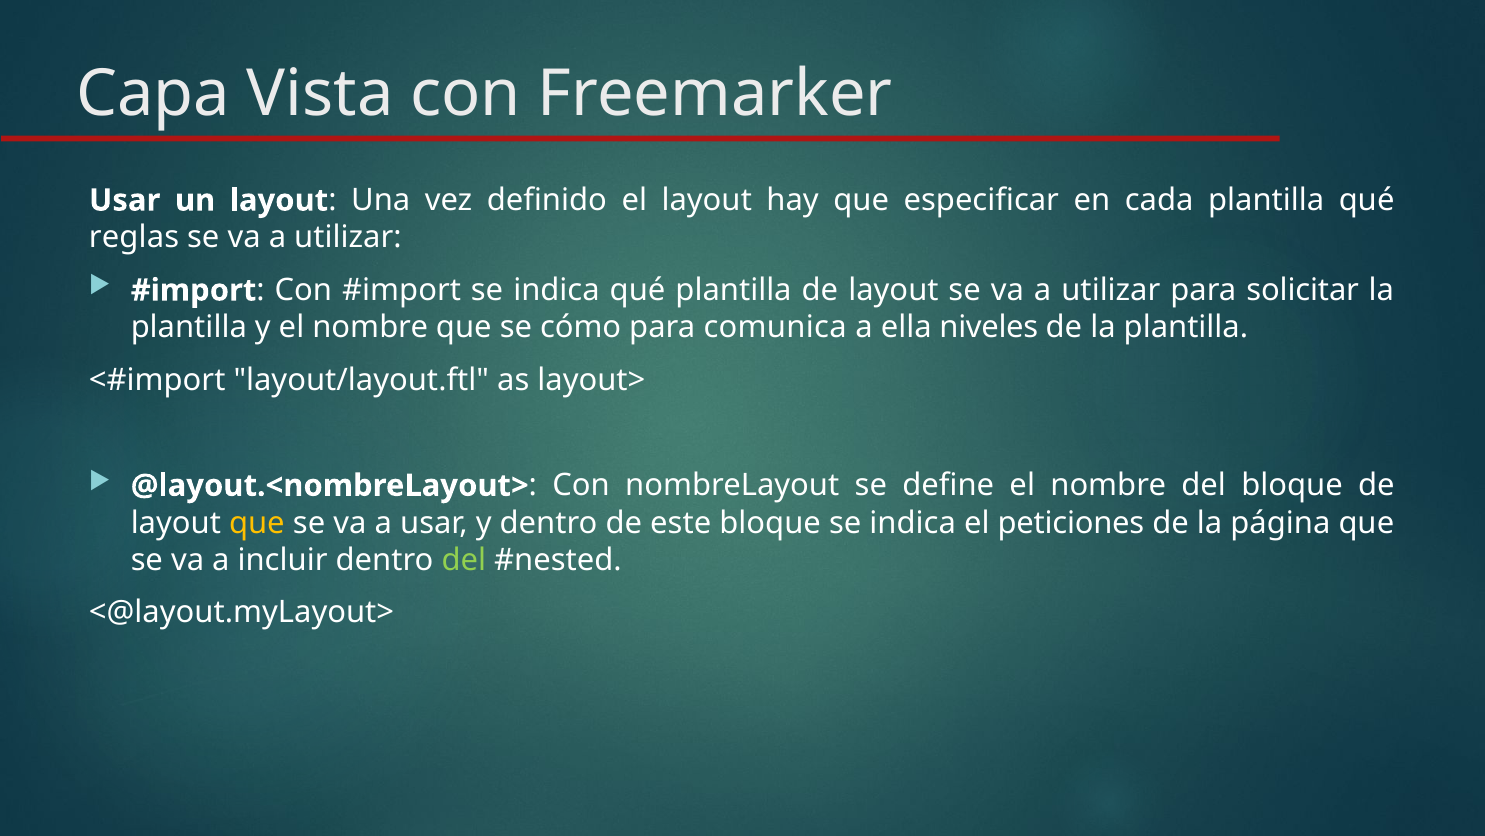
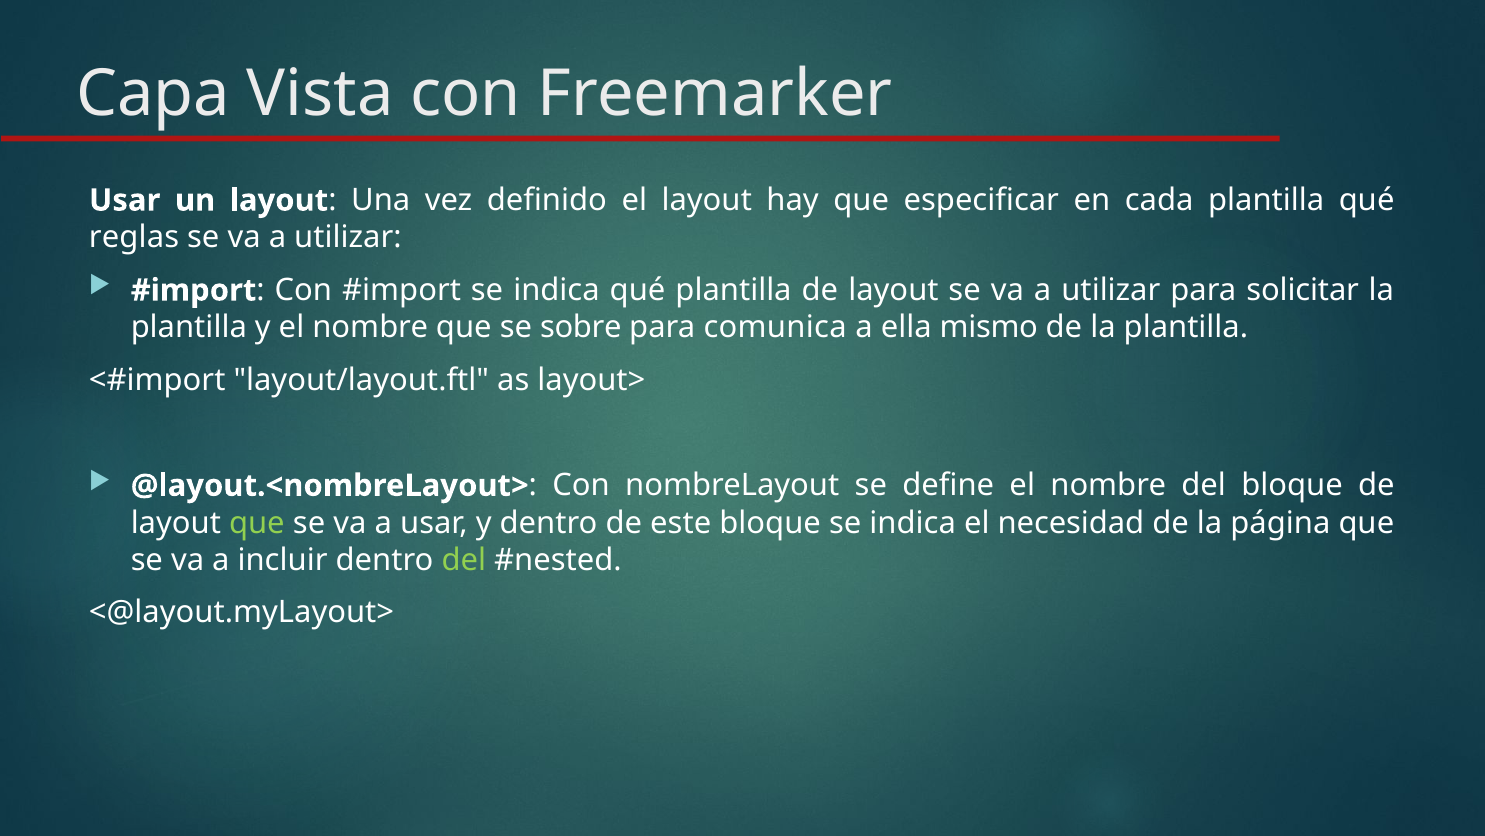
cómo: cómo -> sobre
niveles: niveles -> mismo
que at (257, 522) colour: yellow -> light green
peticiones: peticiones -> necesidad
